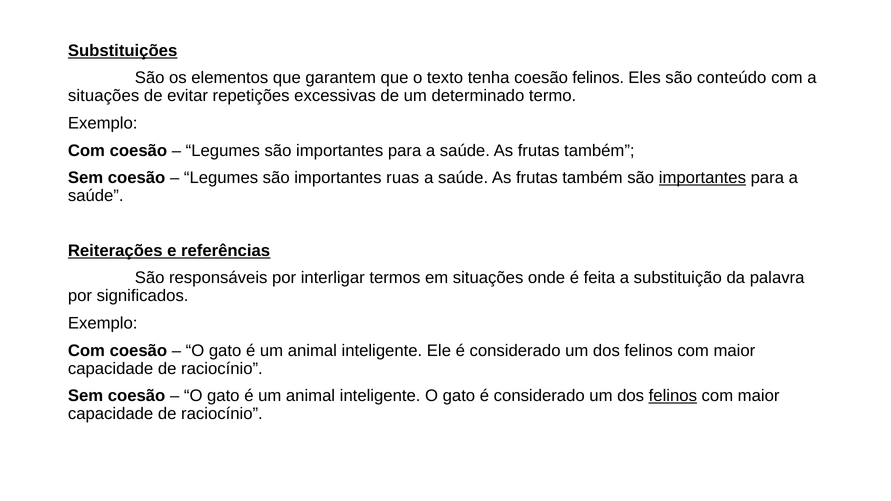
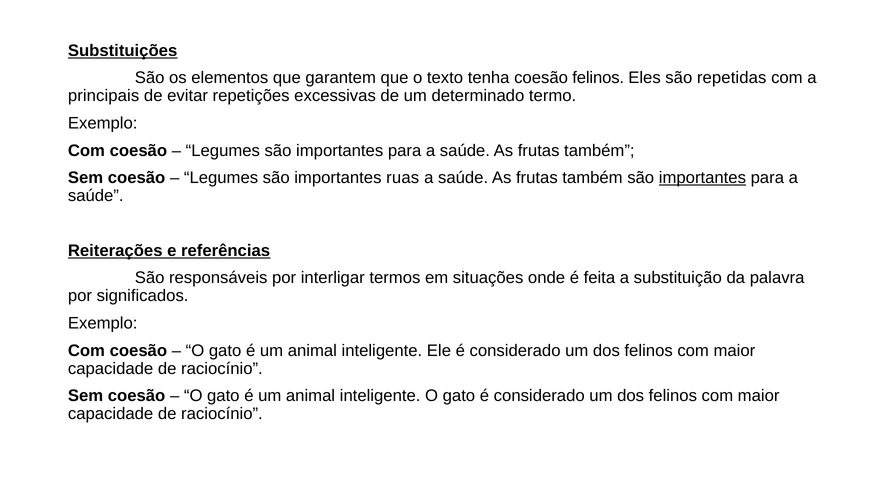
conteúdo: conteúdo -> repetidas
situações at (104, 96): situações -> principais
felinos at (673, 396) underline: present -> none
